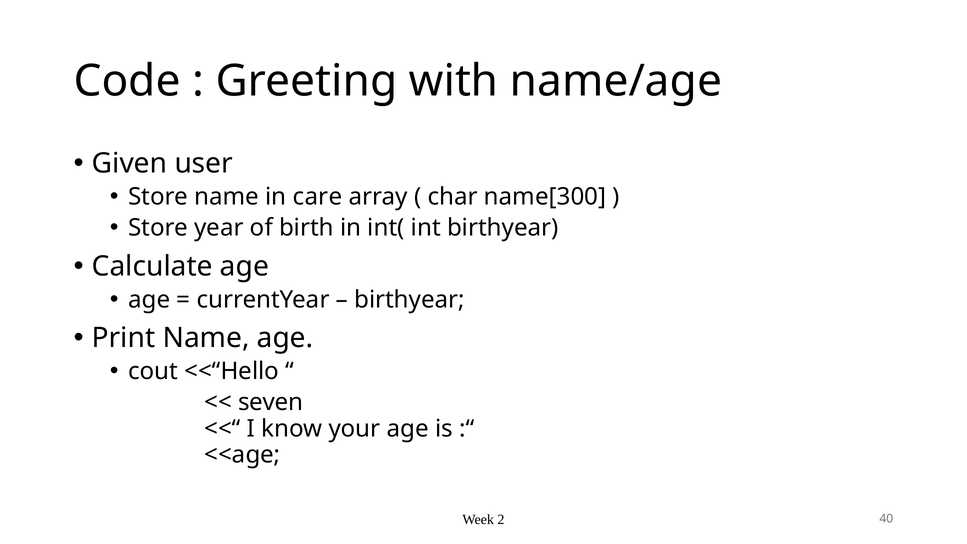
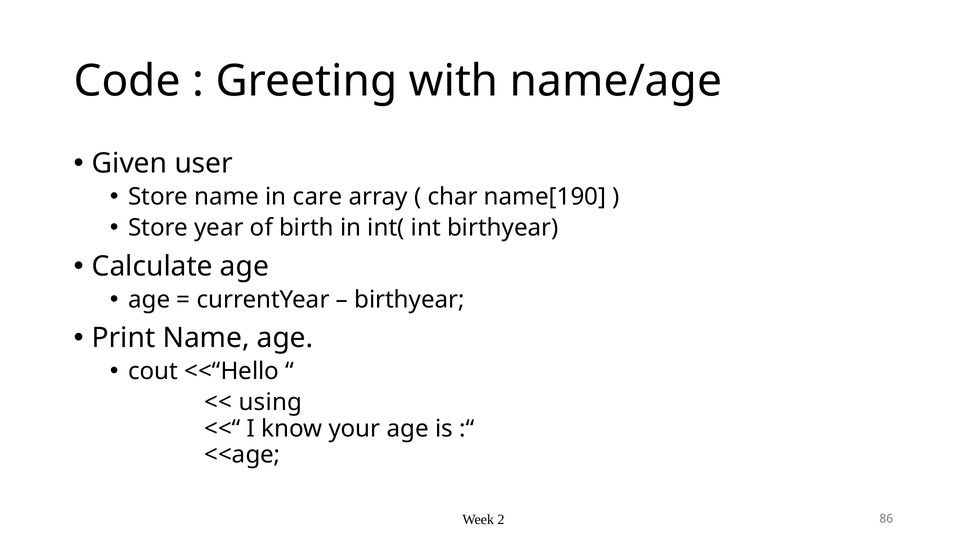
name[300: name[300 -> name[190
seven: seven -> using
40: 40 -> 86
